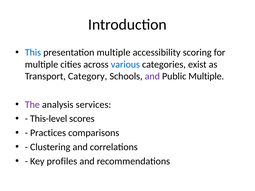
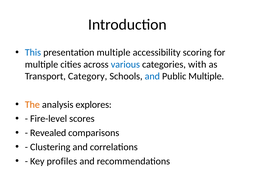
exist: exist -> with
and at (152, 76) colour: purple -> blue
The colour: purple -> orange
services: services -> explores
This-level: This-level -> Fire-level
Practices: Practices -> Revealed
